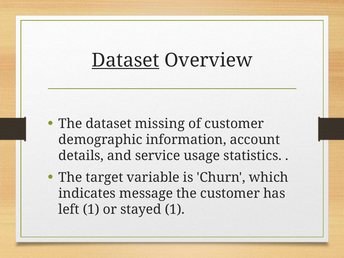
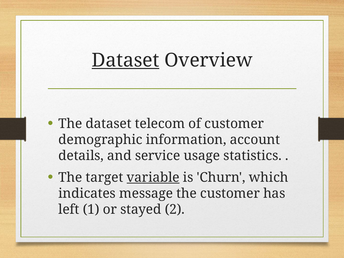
missing: missing -> telecom
variable underline: none -> present
stayed 1: 1 -> 2
